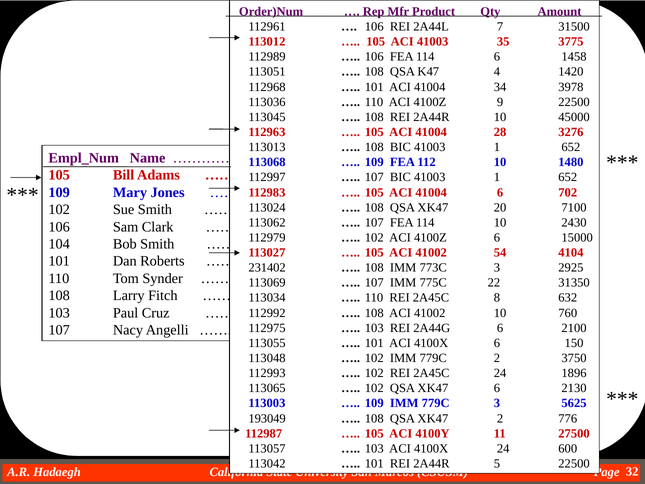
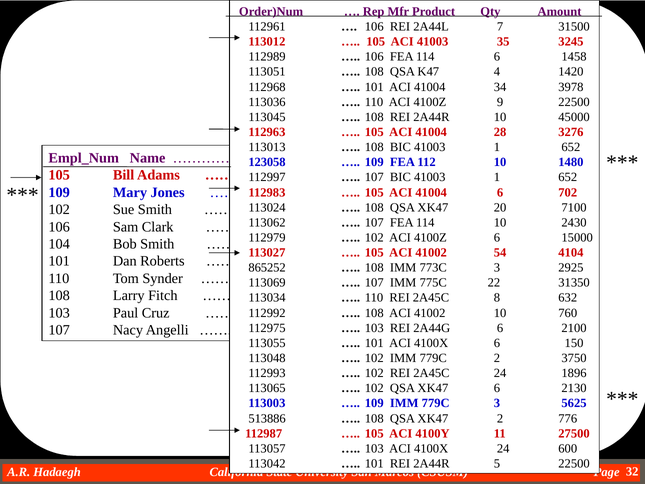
3775: 3775 -> 3245
113068: 113068 -> 123058
231402: 231402 -> 865252
193049: 193049 -> 513886
